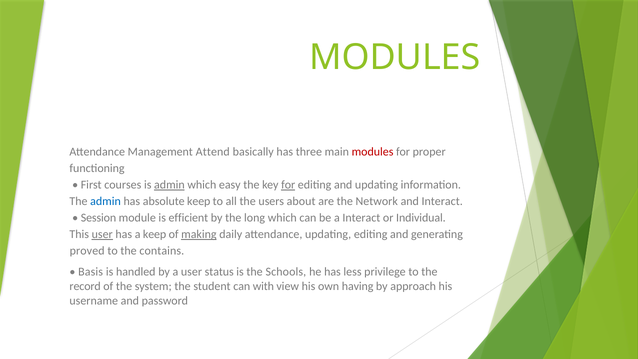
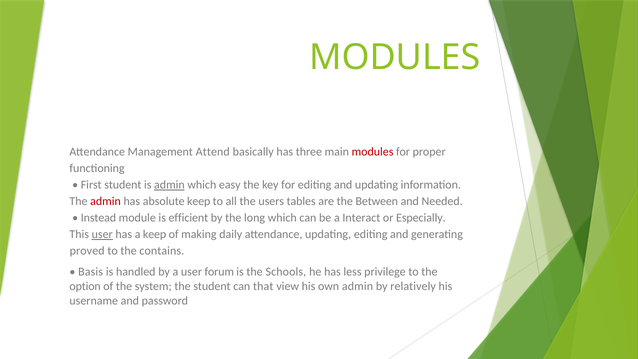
First courses: courses -> student
for at (288, 185) underline: present -> none
admin at (106, 201) colour: blue -> red
about: about -> tables
Network: Network -> Between
and Interact: Interact -> Needed
Session: Session -> Instead
Individual: Individual -> Especially
making underline: present -> none
status: status -> forum
record: record -> option
with: with -> that
own having: having -> admin
approach: approach -> relatively
